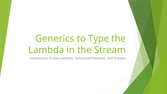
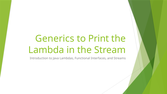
Type: Type -> Print
